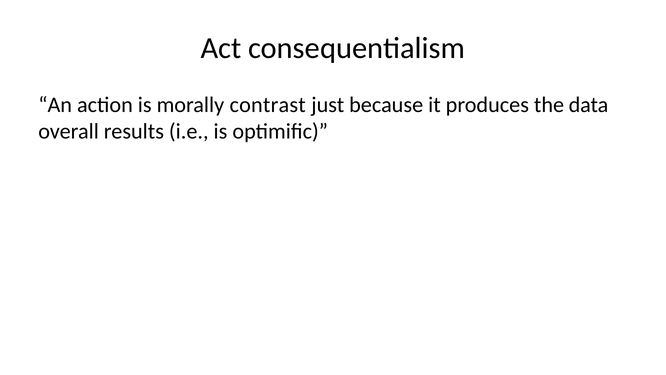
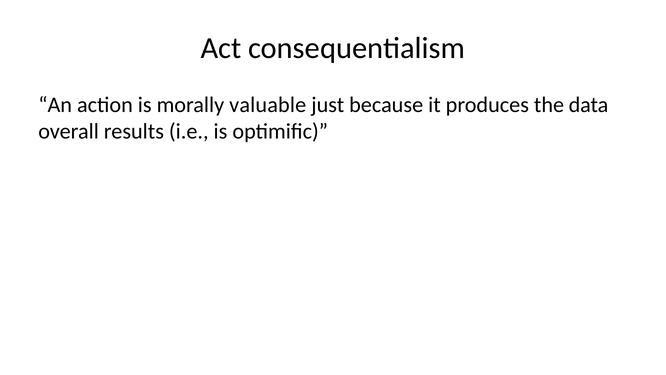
contrast: contrast -> valuable
